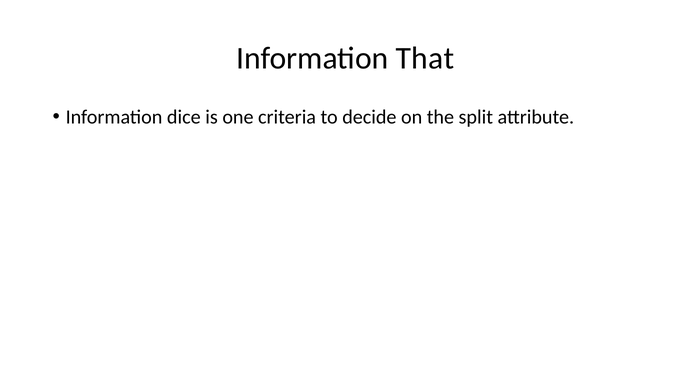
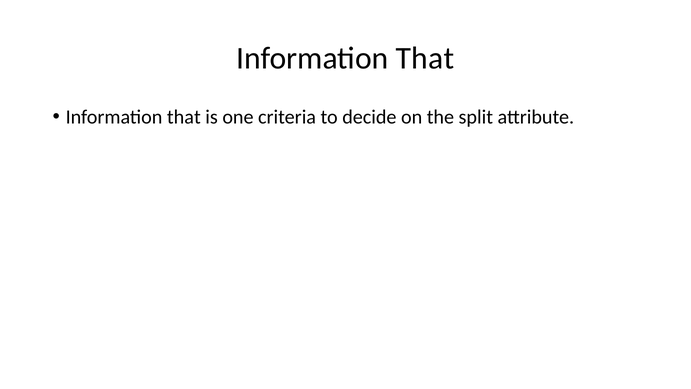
dice at (184, 117): dice -> that
